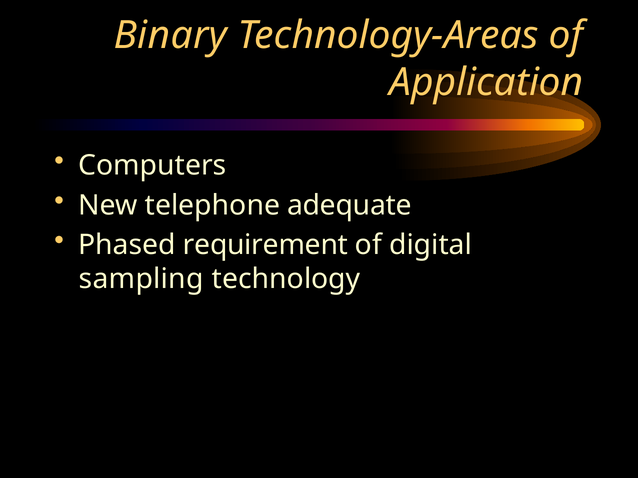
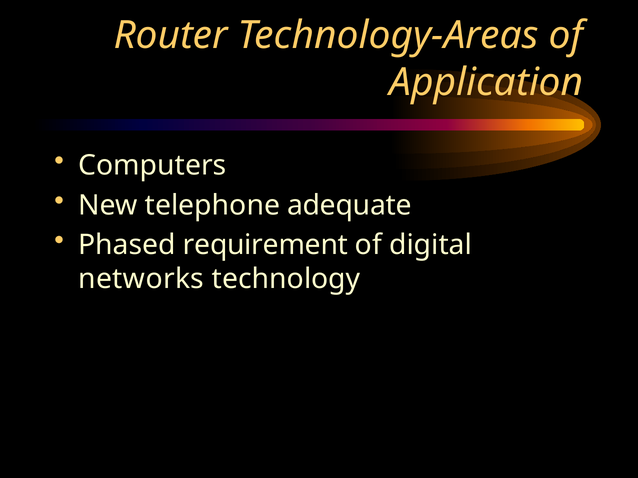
Binary: Binary -> Router
sampling: sampling -> networks
